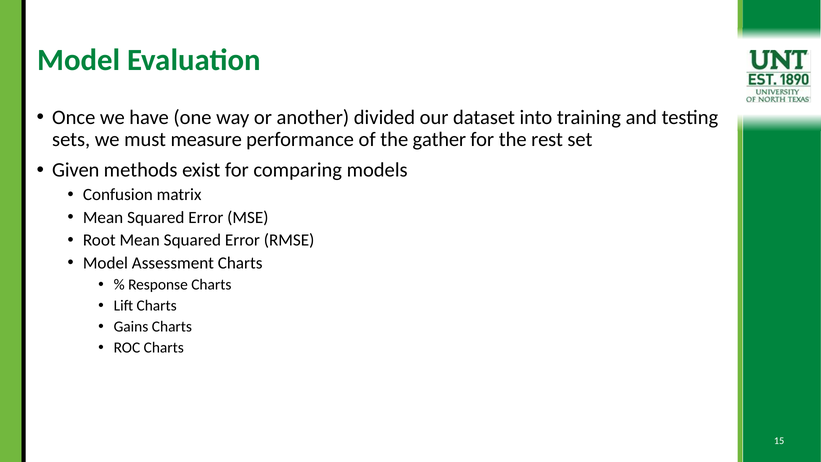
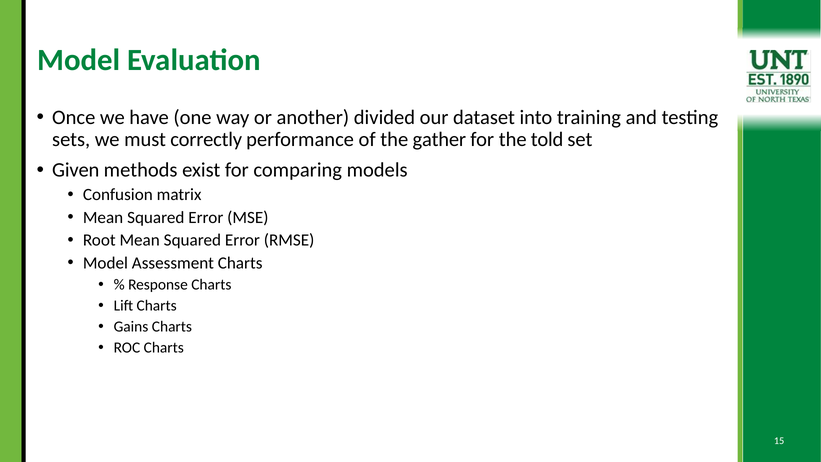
measure: measure -> correctly
rest: rest -> told
